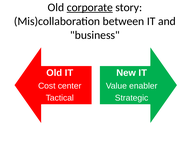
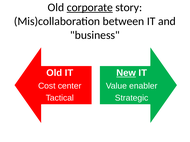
New underline: none -> present
